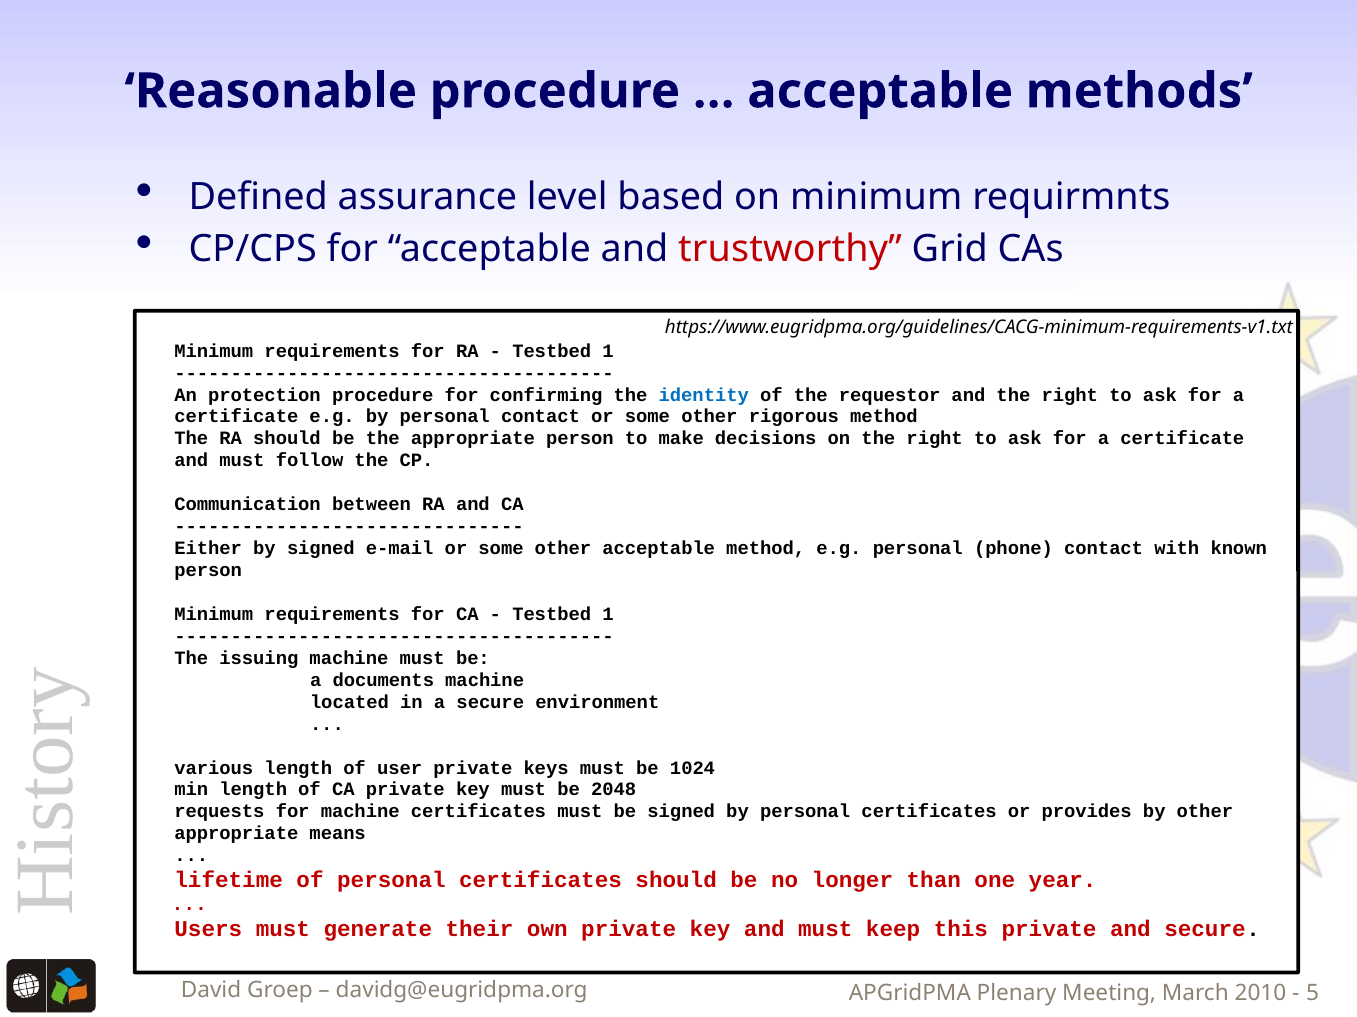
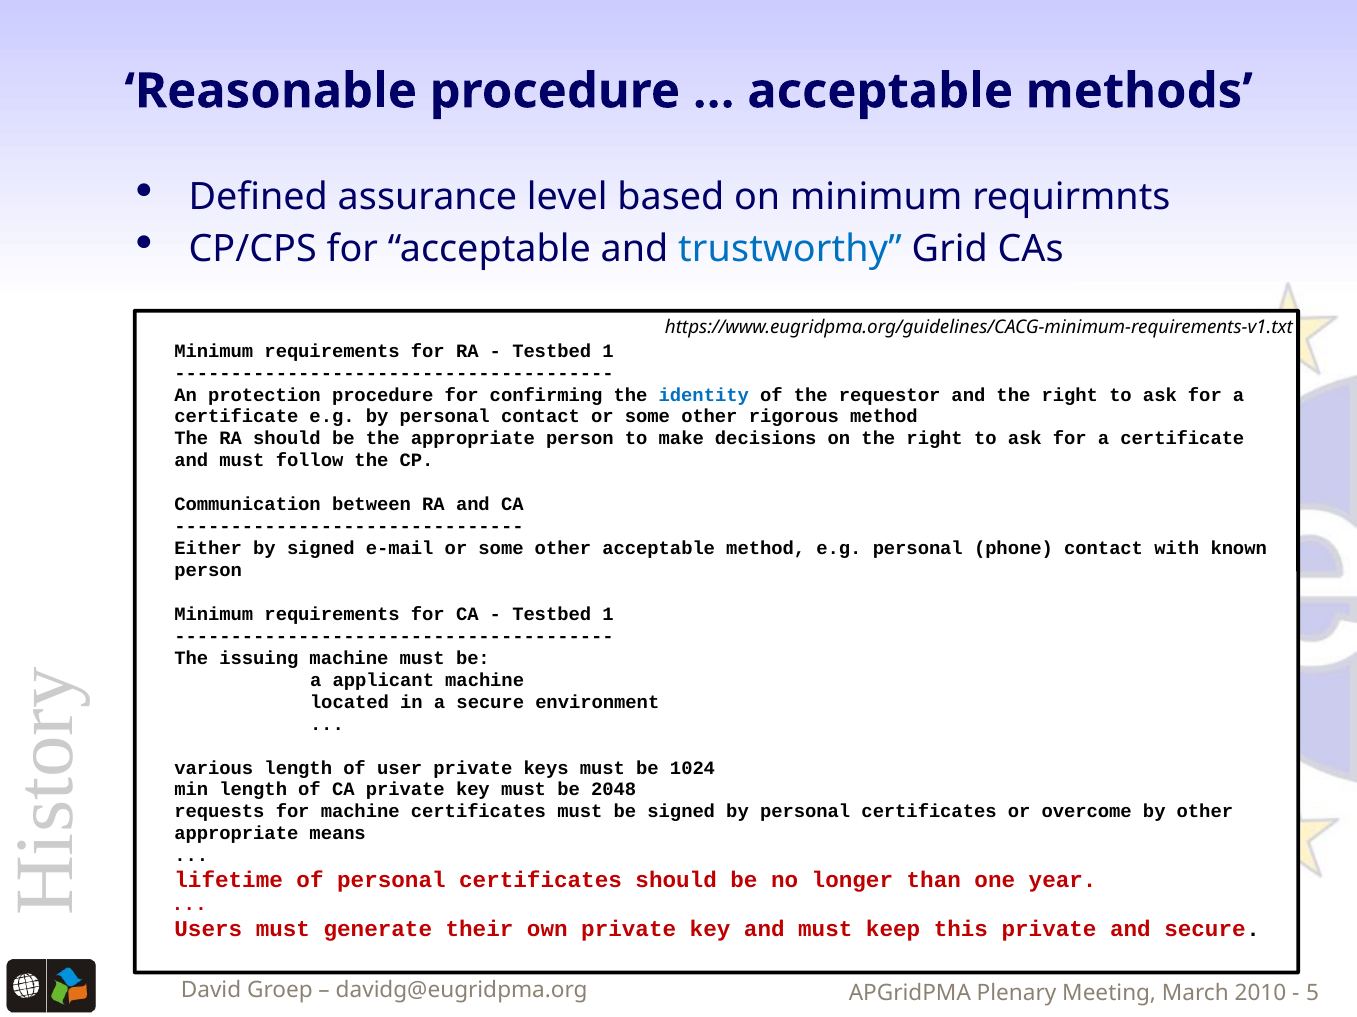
trustworthy colour: red -> blue
documents: documents -> applicant
provides: provides -> overcome
